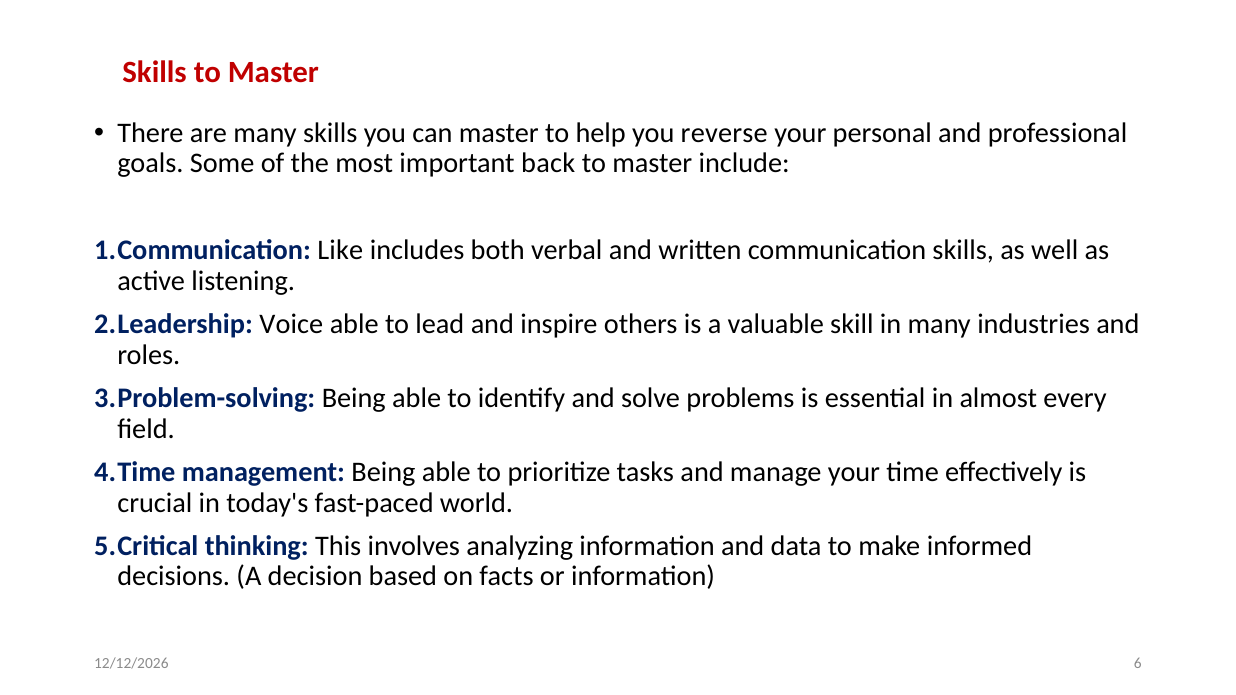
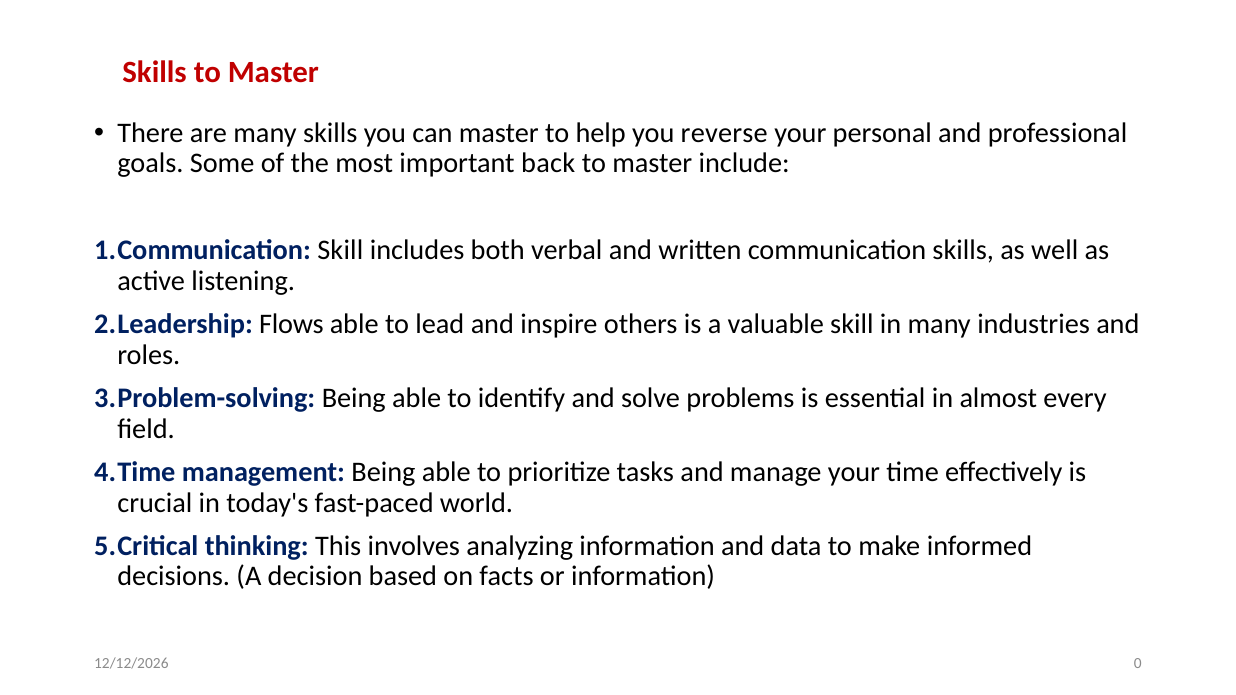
Like at (340, 250): Like -> Skill
Voice: Voice -> Flows
6: 6 -> 0
